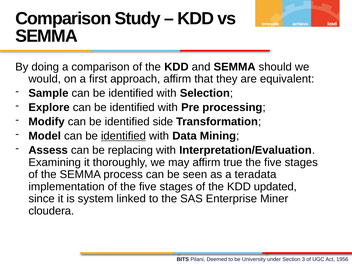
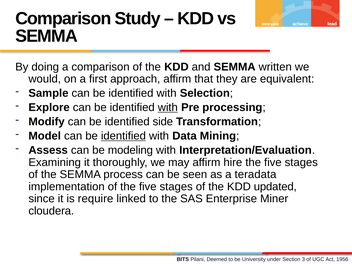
should: should -> written
with at (168, 107) underline: none -> present
replacing: replacing -> modeling
true: true -> hire
system: system -> require
